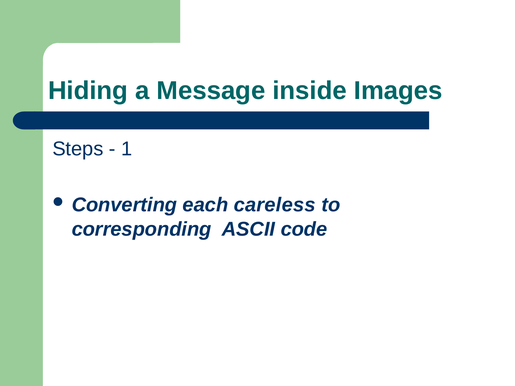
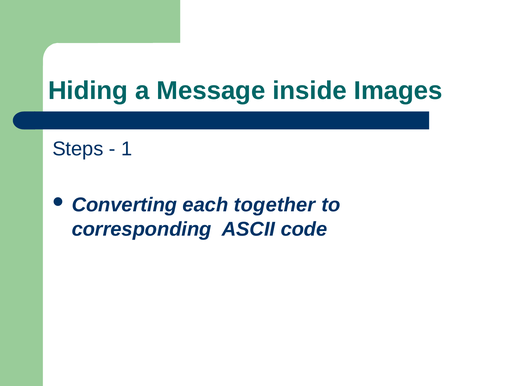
careless: careless -> together
